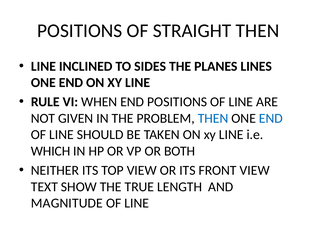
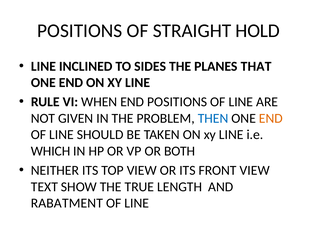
STRAIGHT THEN: THEN -> HOLD
LINES: LINES -> THAT
END at (271, 118) colour: blue -> orange
MAGNITUDE: MAGNITUDE -> RABATMENT
